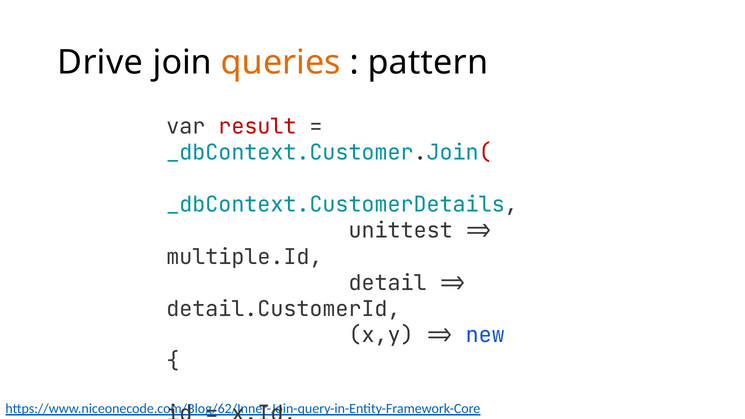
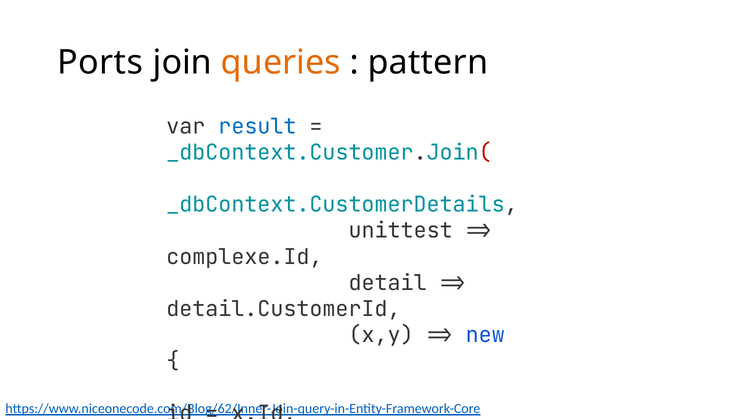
Drive: Drive -> Ports
result colour: red -> blue
multiple.Id: multiple.Id -> complexe.Id
